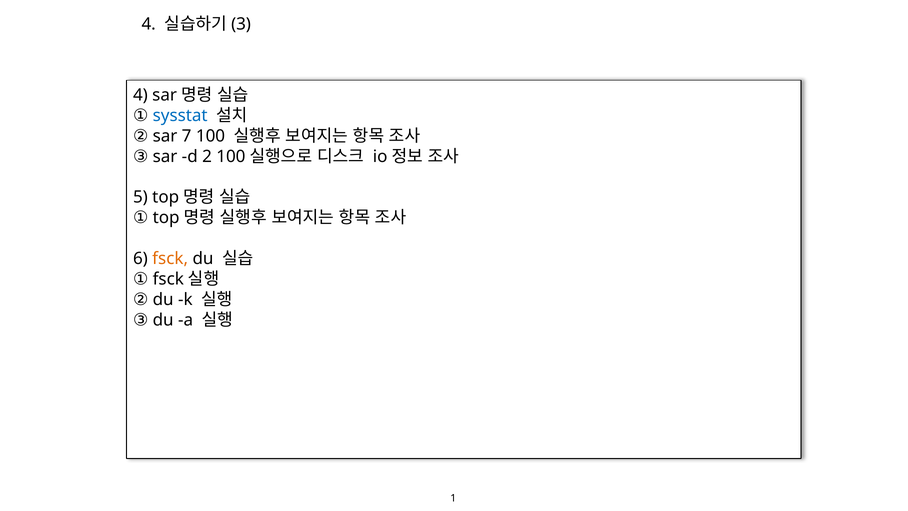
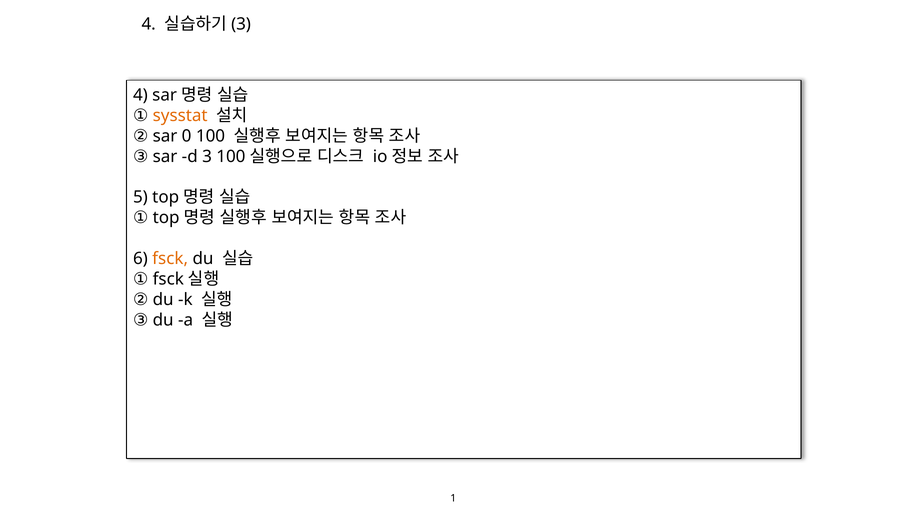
sysstat colour: blue -> orange
7: 7 -> 0
2: 2 -> 3
